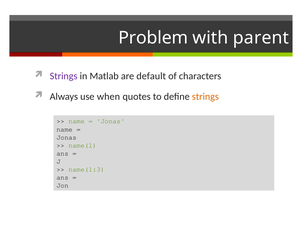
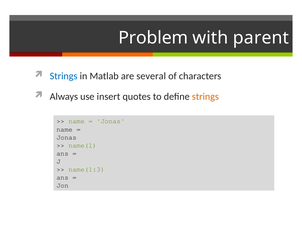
Strings at (64, 76) colour: purple -> blue
default: default -> several
when: when -> insert
